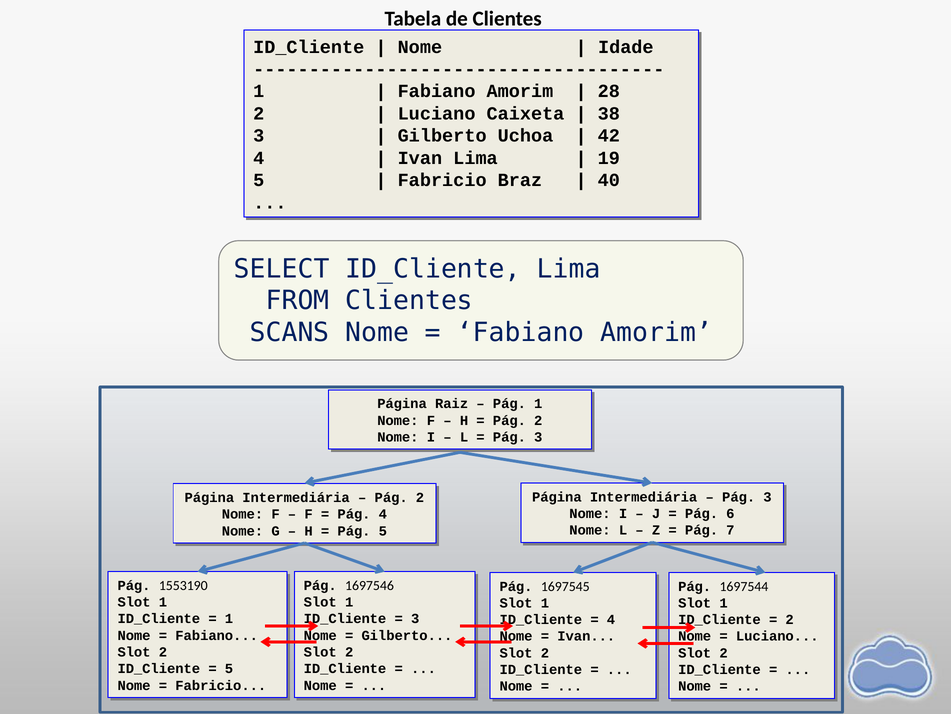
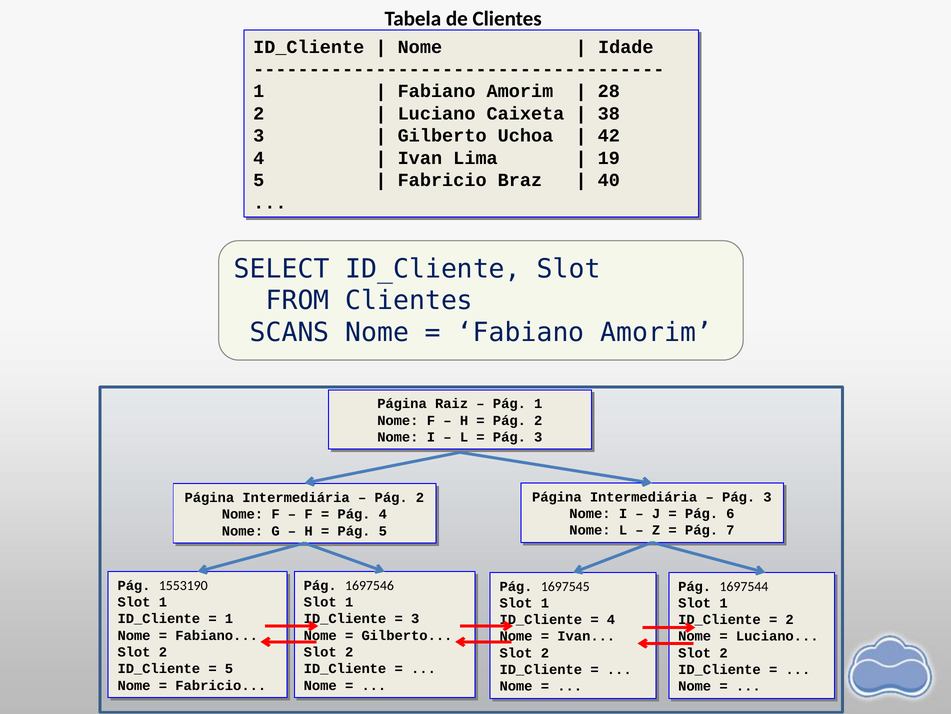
ID_Cliente Lima: Lima -> Slot
